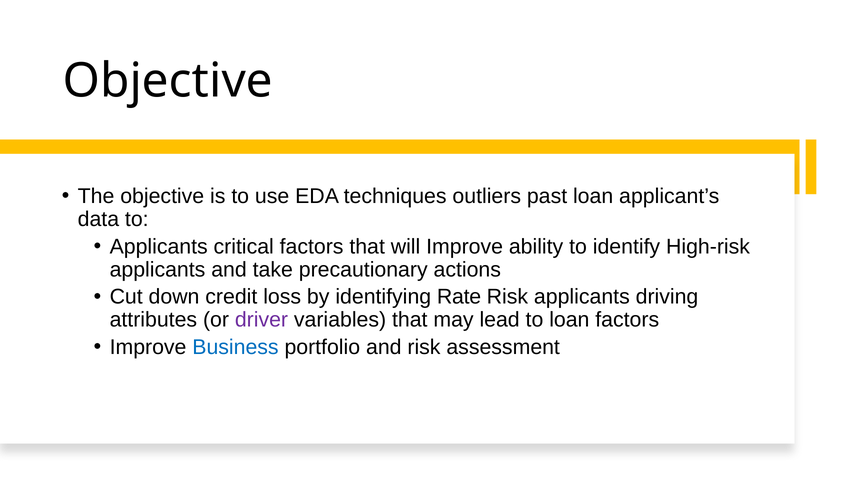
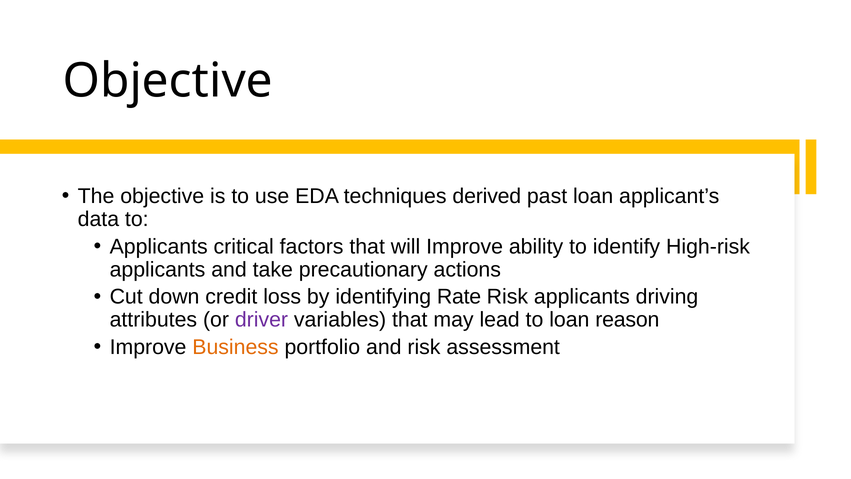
outliers: outliers -> derived
loan factors: factors -> reason
Business colour: blue -> orange
